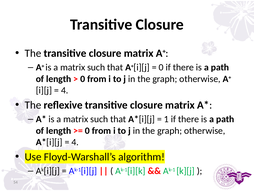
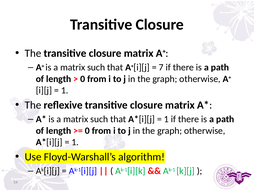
0 at (161, 67): 0 -> 7
4 at (65, 90): 4 -> 1
4 at (75, 142): 4 -> 1
